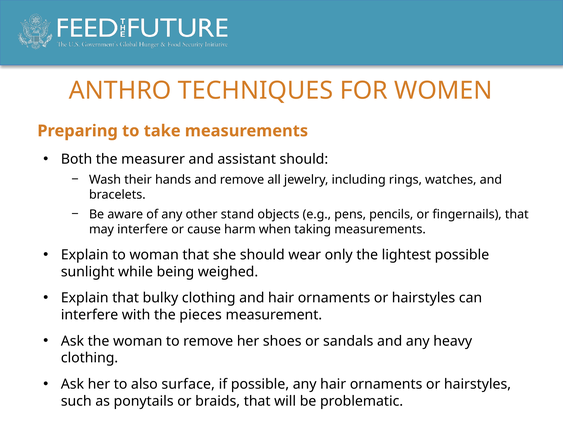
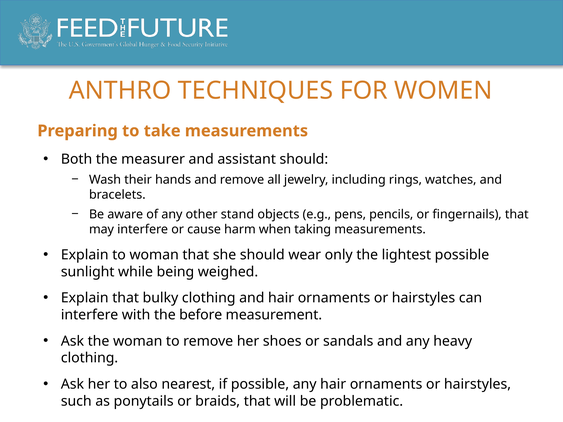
pieces: pieces -> before
surface: surface -> nearest
